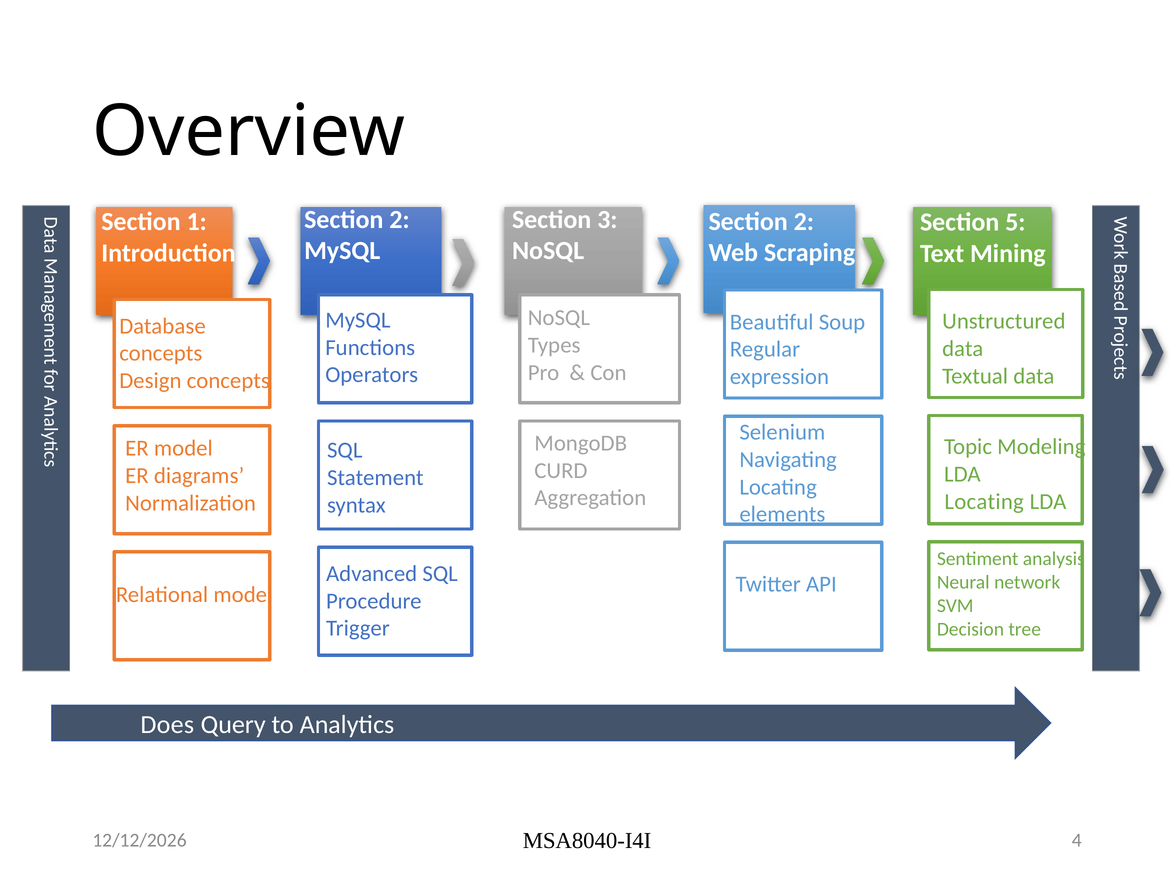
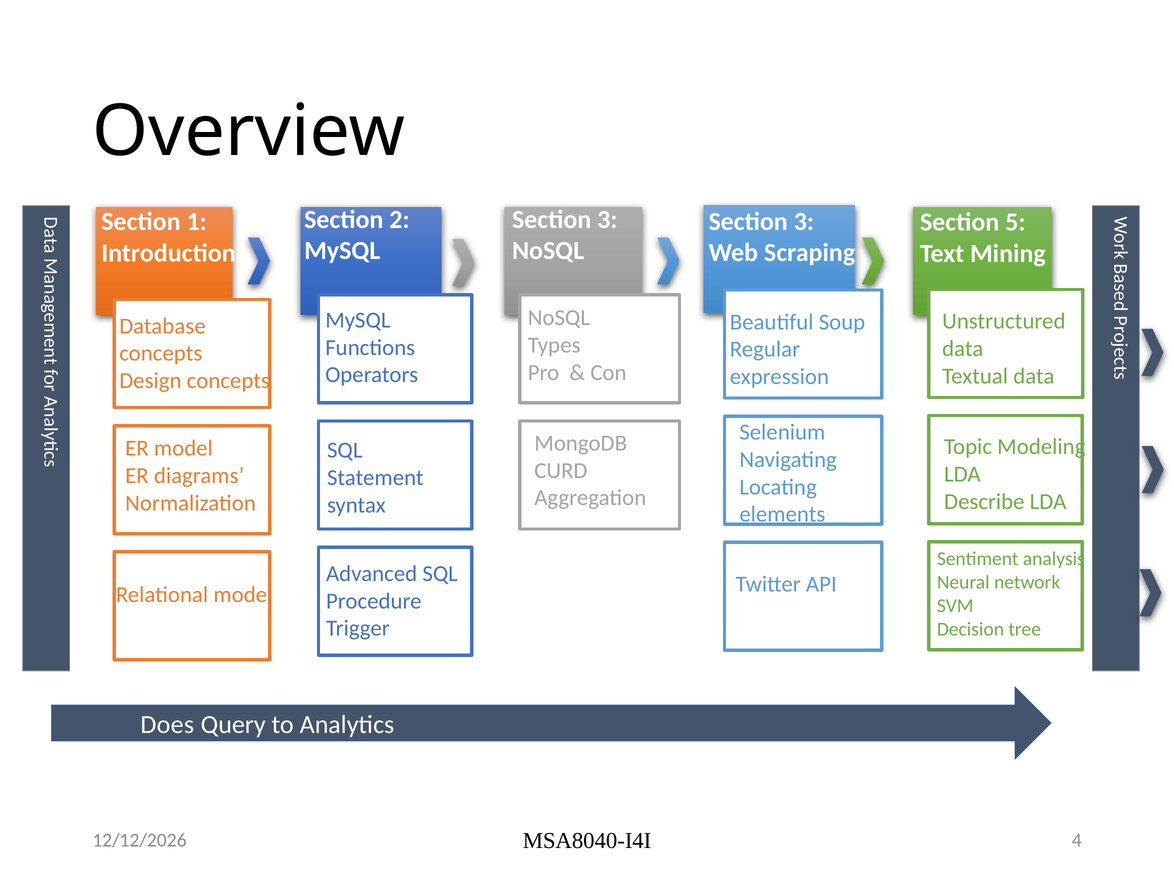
2 at (804, 222): 2 -> 3
Locating at (984, 502): Locating -> Describe
